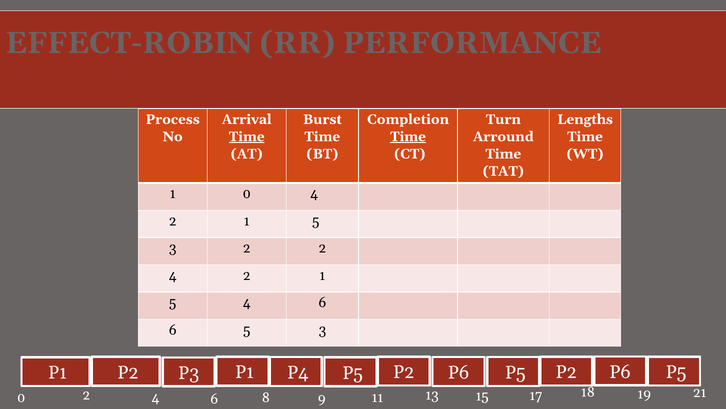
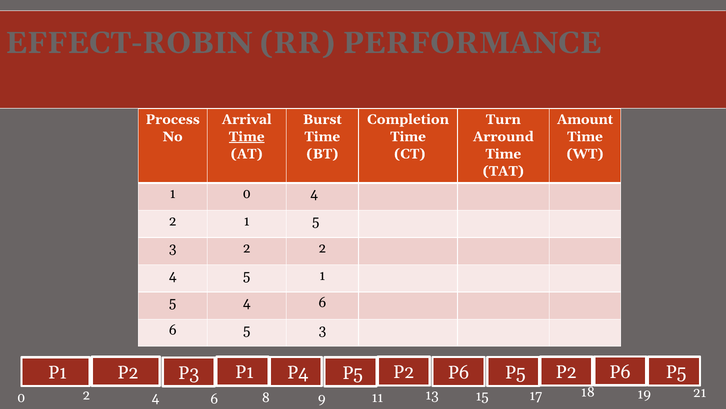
Lengths: Lengths -> Amount
Time at (408, 136) underline: present -> none
2 at (247, 275): 2 -> 5
